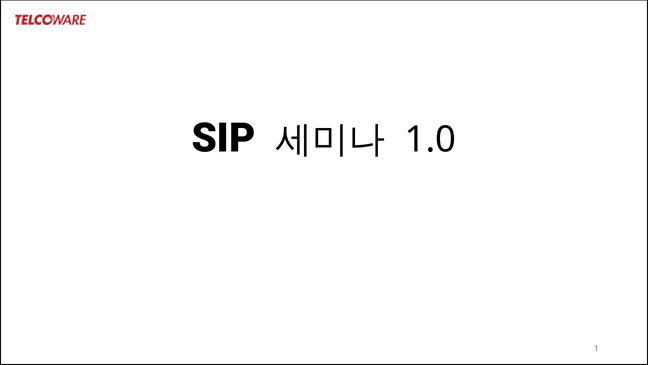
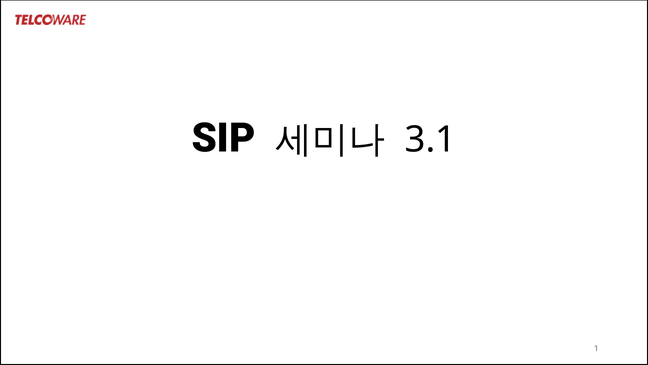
1.0: 1.0 -> 3.1
